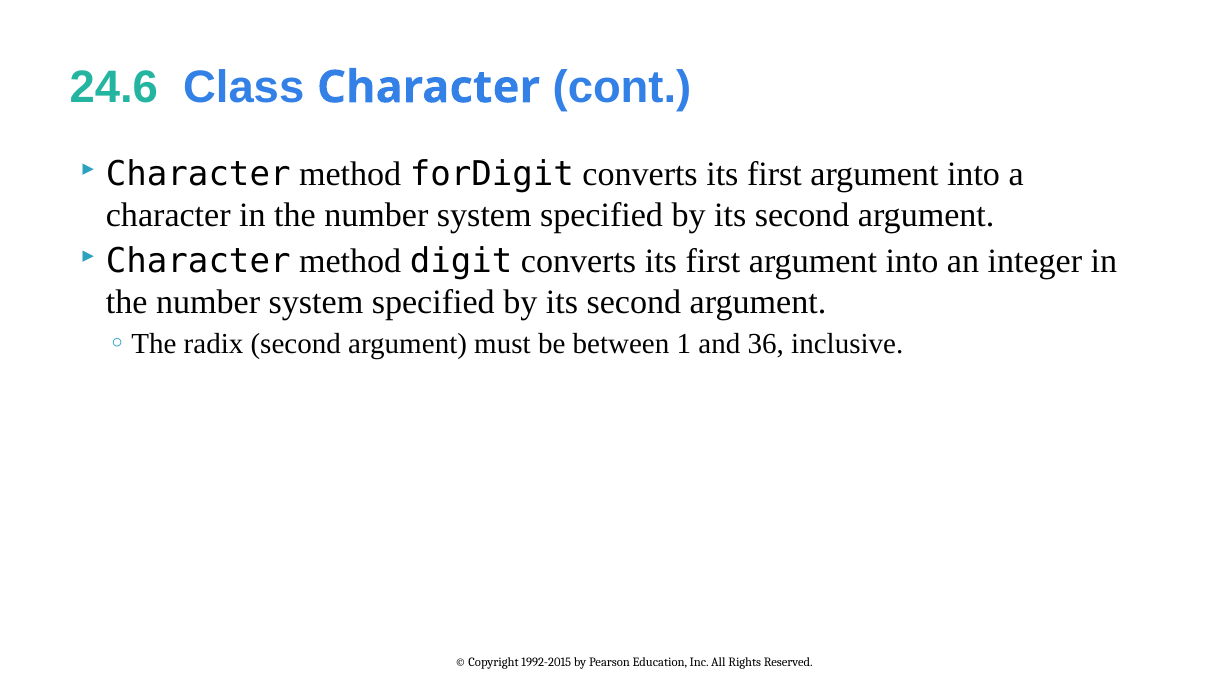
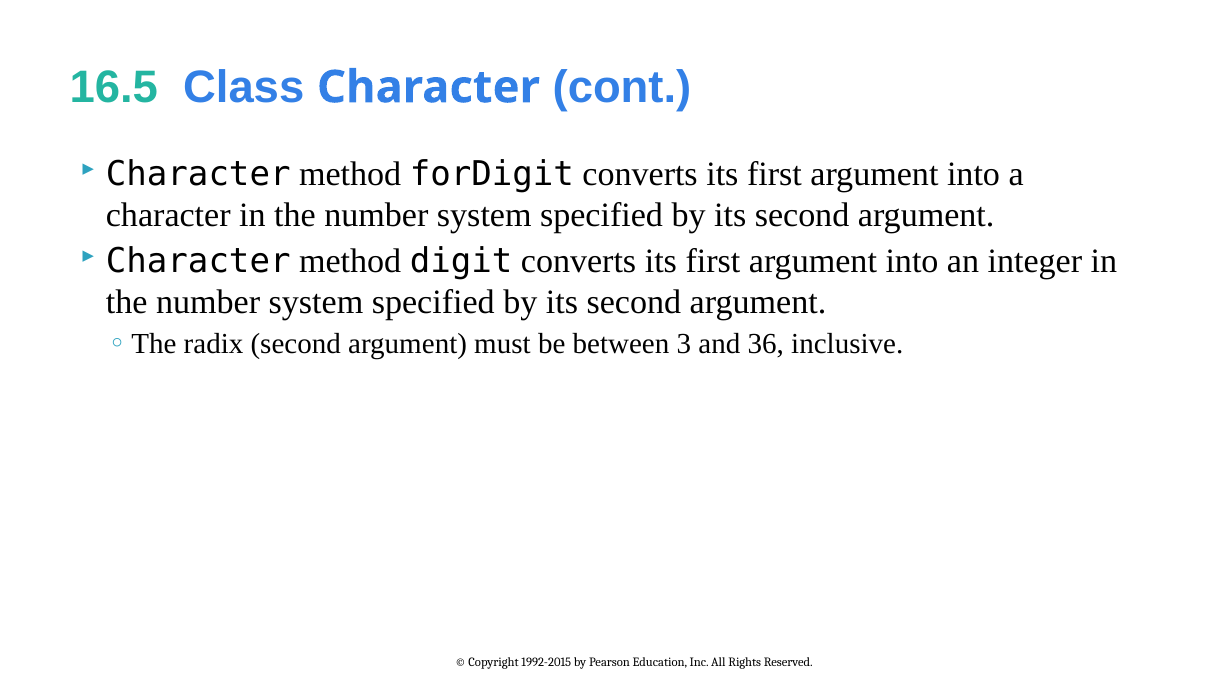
24.6: 24.6 -> 16.5
1: 1 -> 3
